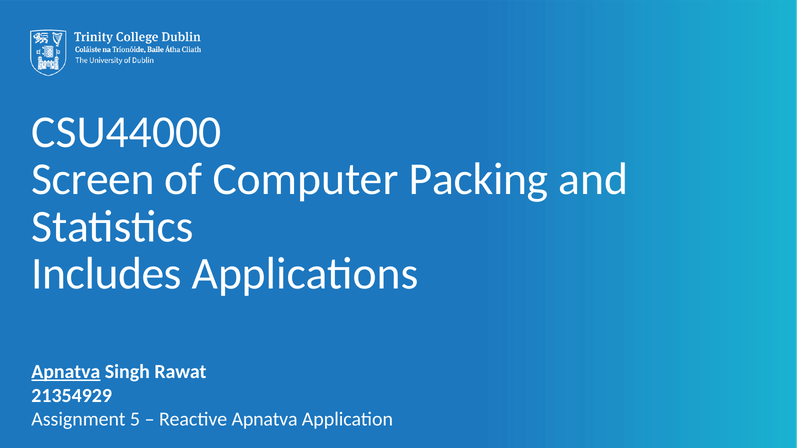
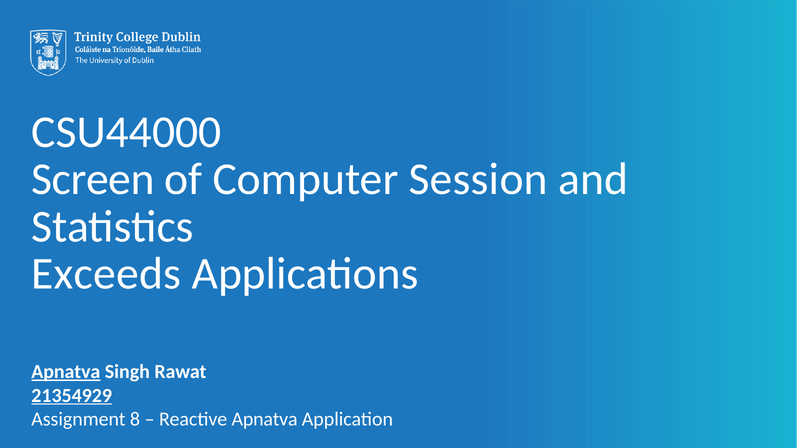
Packing: Packing -> Session
Includes: Includes -> Exceeds
21354929 underline: none -> present
5: 5 -> 8
